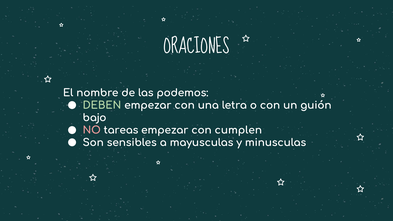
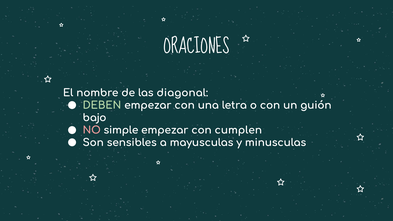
podemos: podemos -> diagonal
tareas: tareas -> simple
